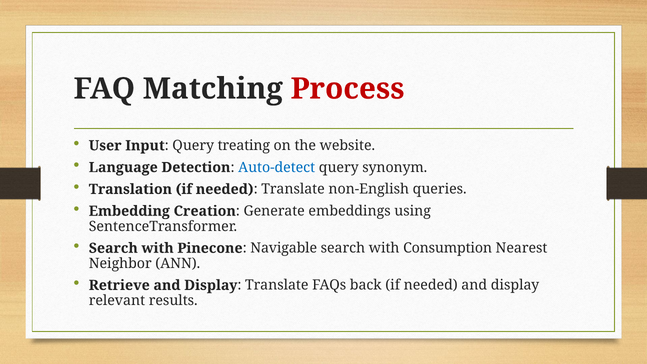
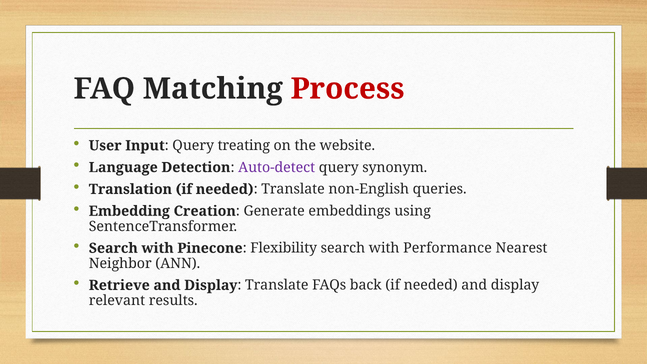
Auto-detect colour: blue -> purple
Navigable: Navigable -> Flexibility
Consumption: Consumption -> Performance
